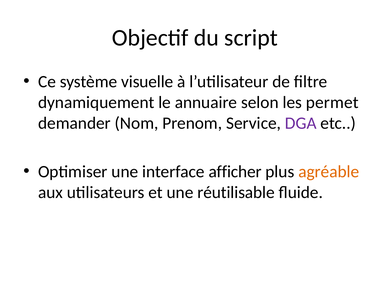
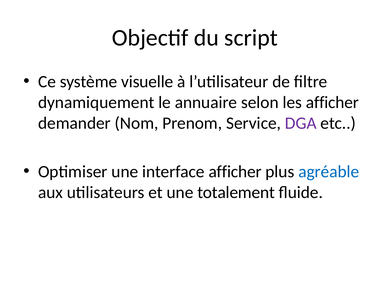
les permet: permet -> afficher
agréable colour: orange -> blue
réutilisable: réutilisable -> totalement
